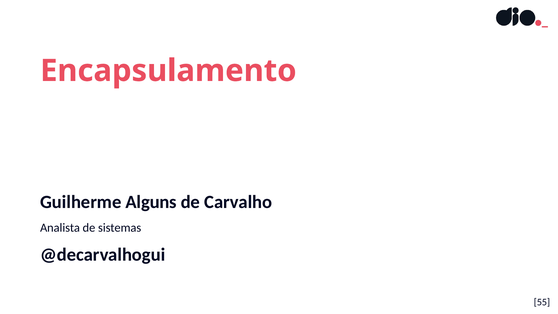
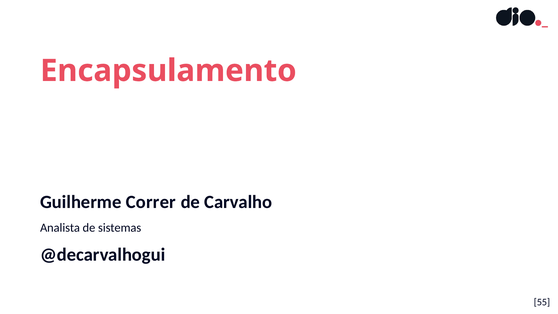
Alguns: Alguns -> Correr
